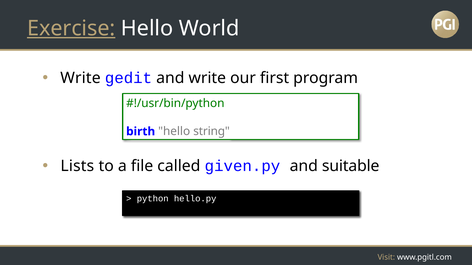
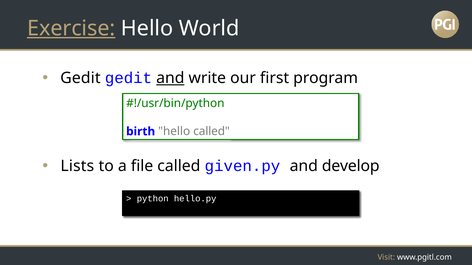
Write at (80, 78): Write -> Gedit
and at (170, 78) underline: none -> present
hello string: string -> called
suitable: suitable -> develop
